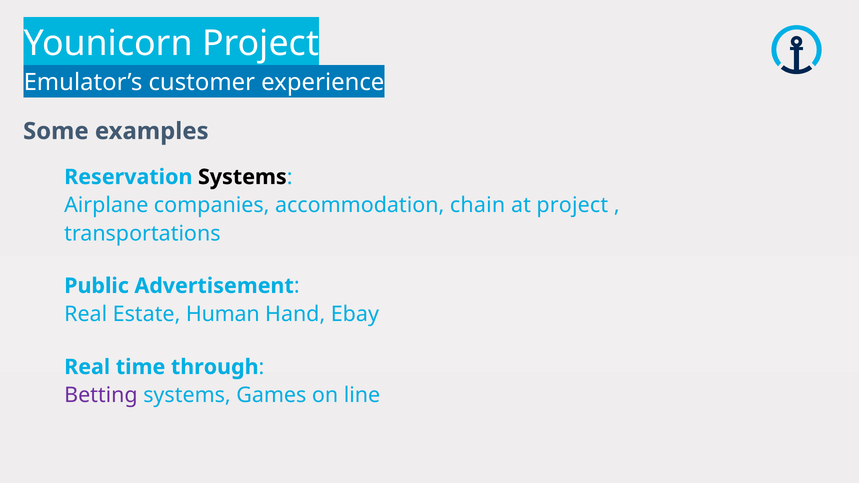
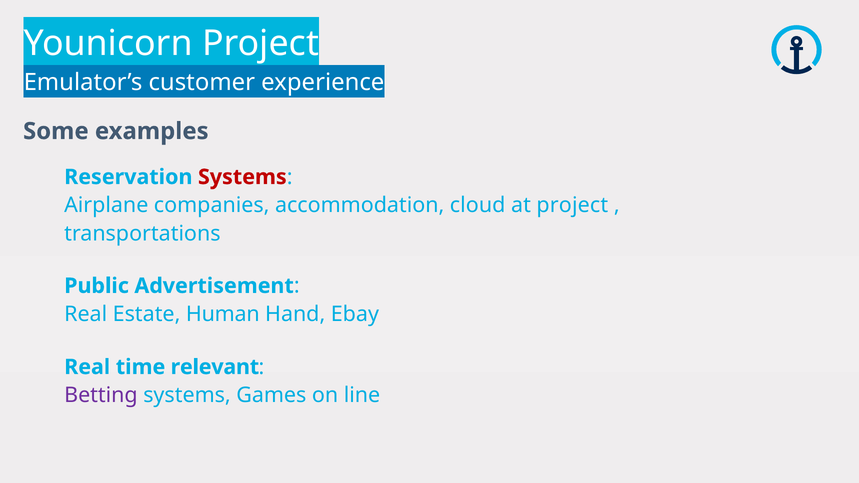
Systems at (242, 177) colour: black -> red
chain: chain -> cloud
through: through -> relevant
